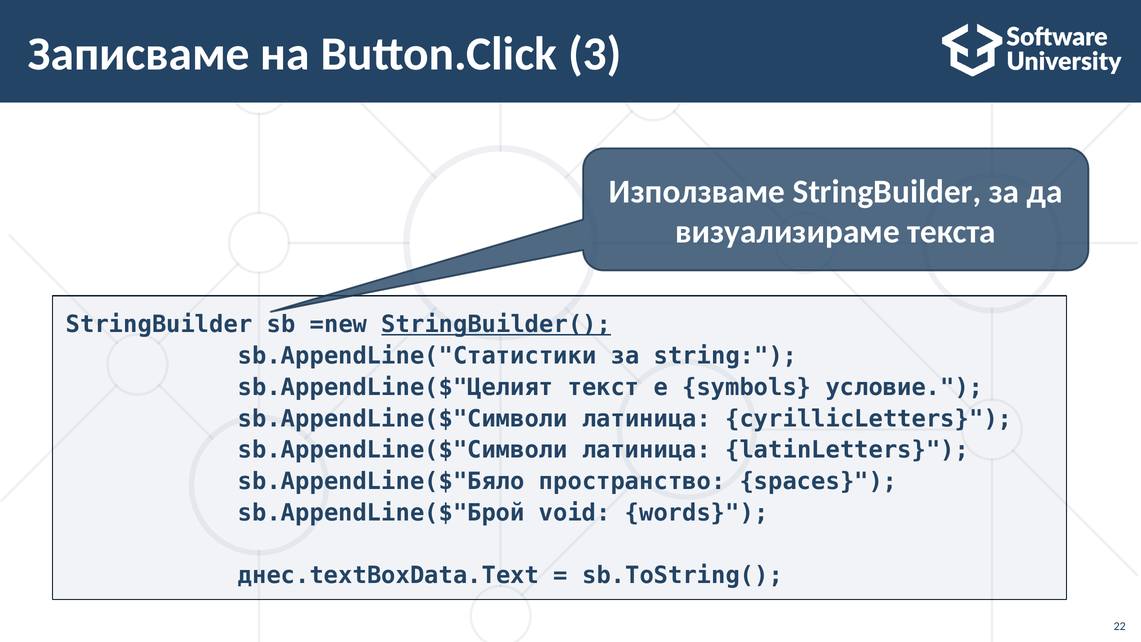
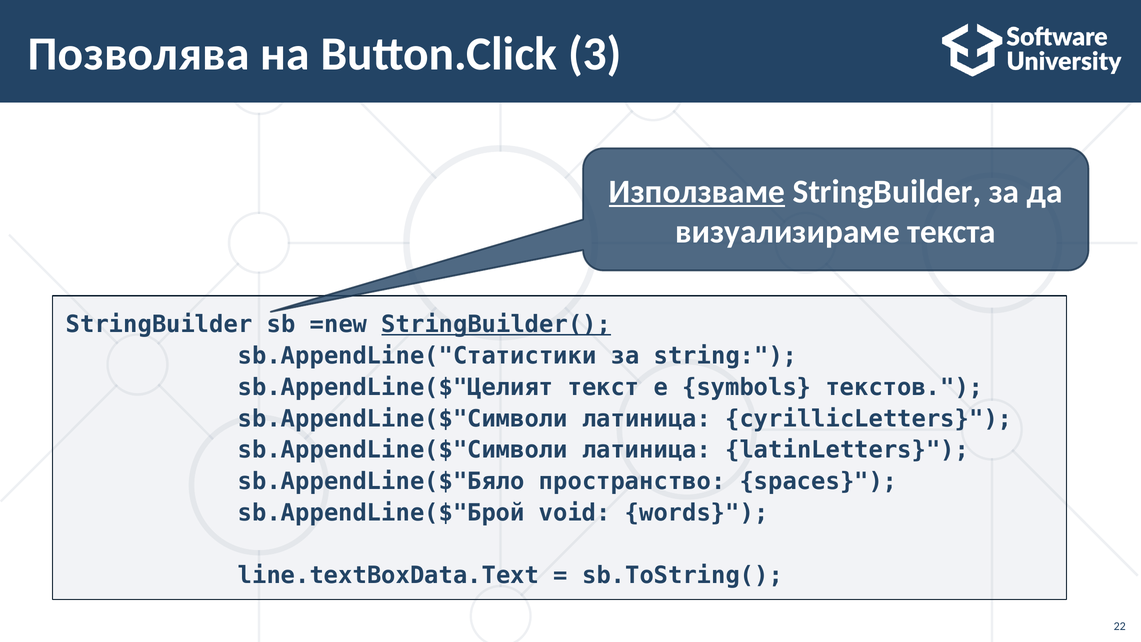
Записваме: Записваме -> Позволява
Използваме underline: none -> present
условие: условие -> текстов
днес.textBoxData.Text: днес.textBoxData.Text -> line.textBoxData.Text
